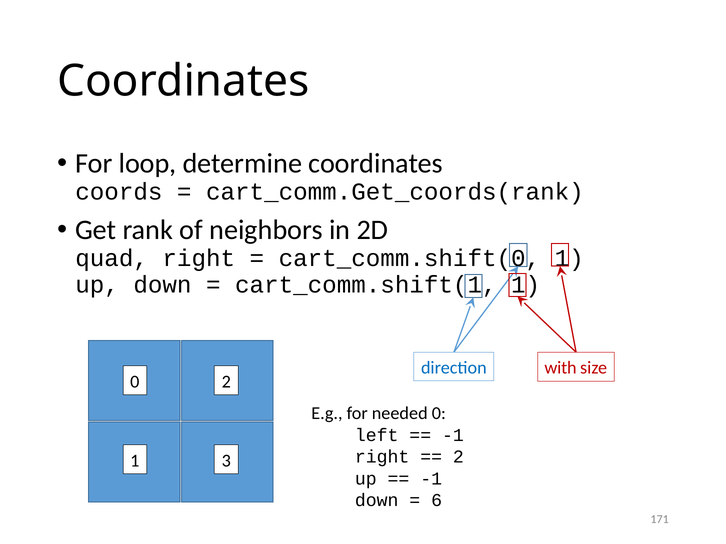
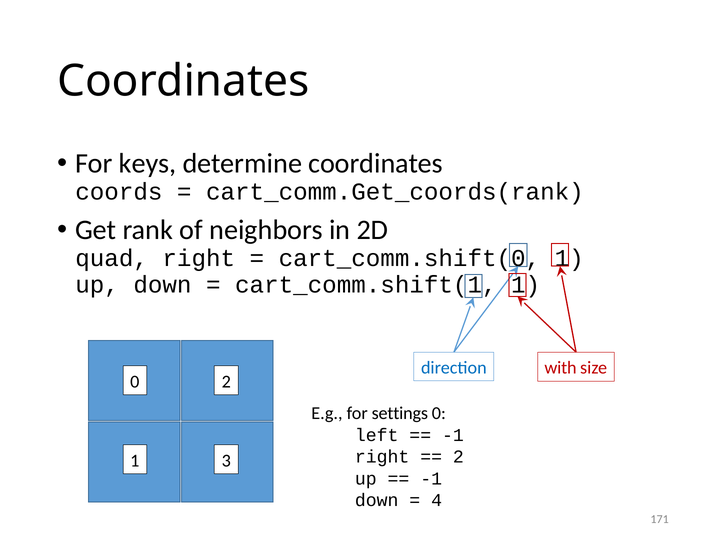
loop: loop -> keys
needed: needed -> settings
6: 6 -> 4
